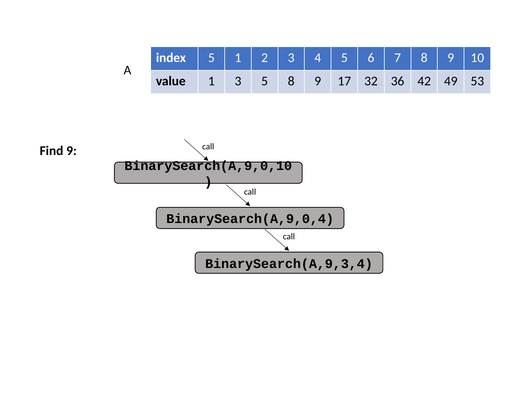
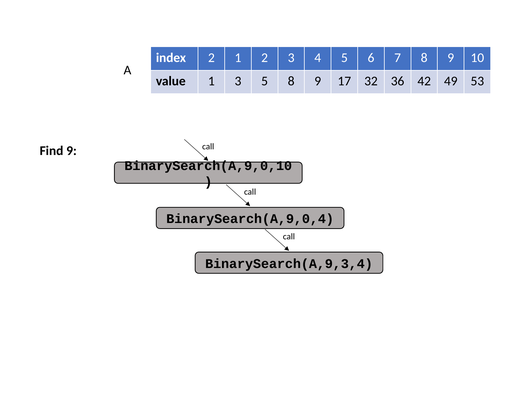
index 5: 5 -> 2
